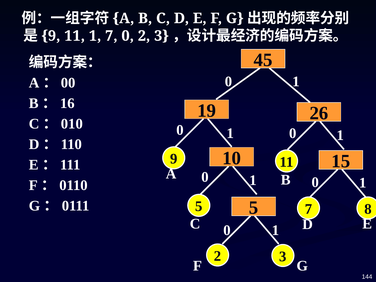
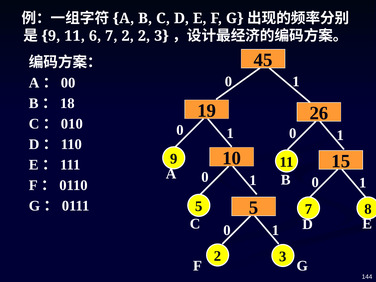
11 1: 1 -> 6
7 0: 0 -> 2
16: 16 -> 18
